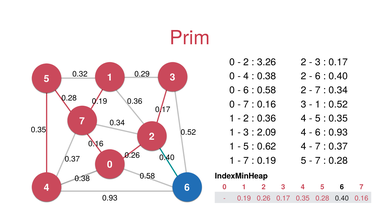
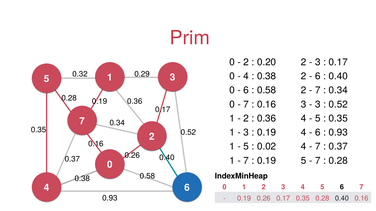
3.26: 3.26 -> 0.20
1 at (318, 105): 1 -> 3
2.09 at (267, 133): 2.09 -> 0.19
0.62: 0.62 -> 0.02
